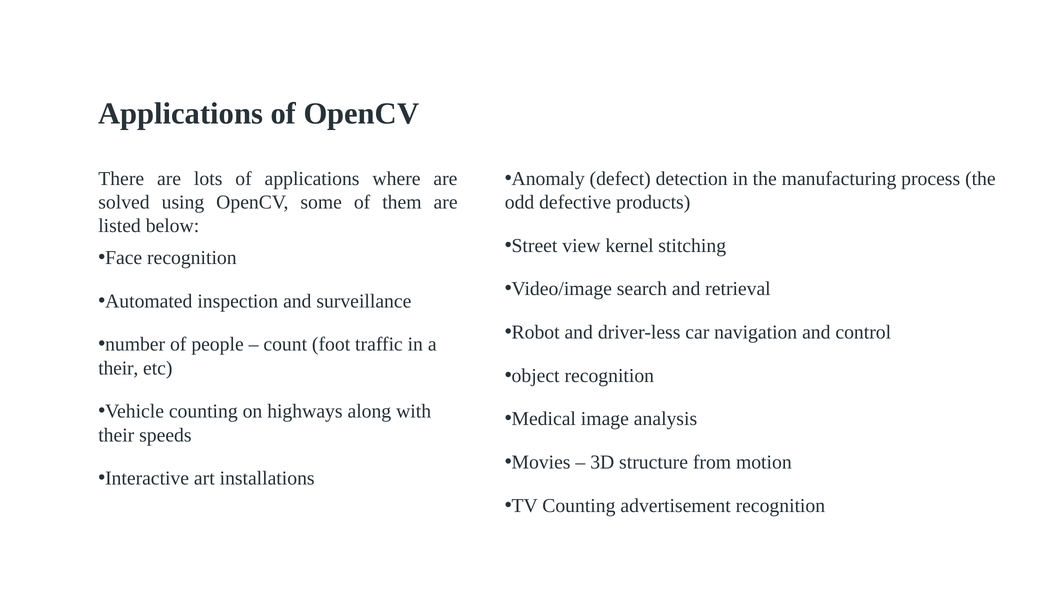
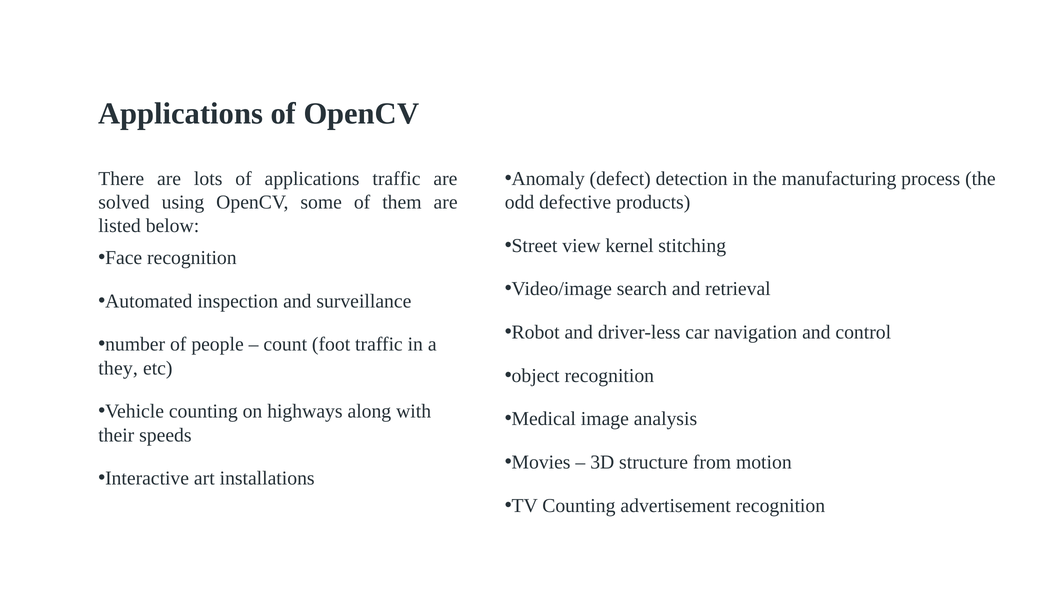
applications where: where -> traffic
their at (118, 368): their -> they
